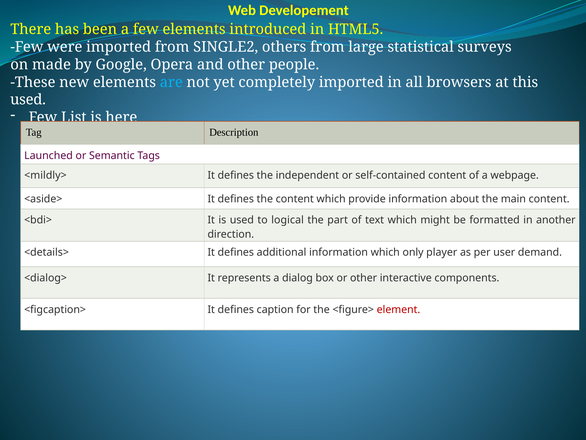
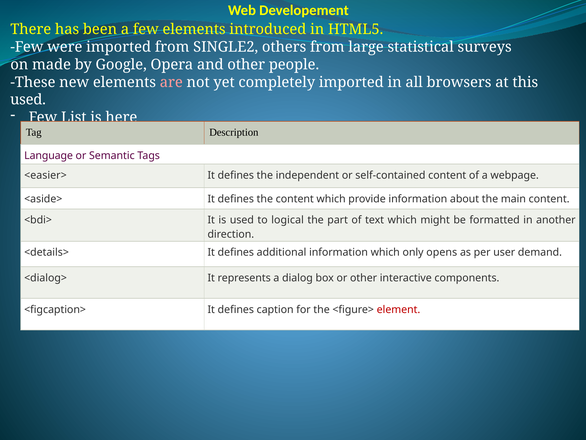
are colour: light blue -> pink
Launched: Launched -> Language
<mildly>: <mildly> -> <easier>
player: player -> opens
